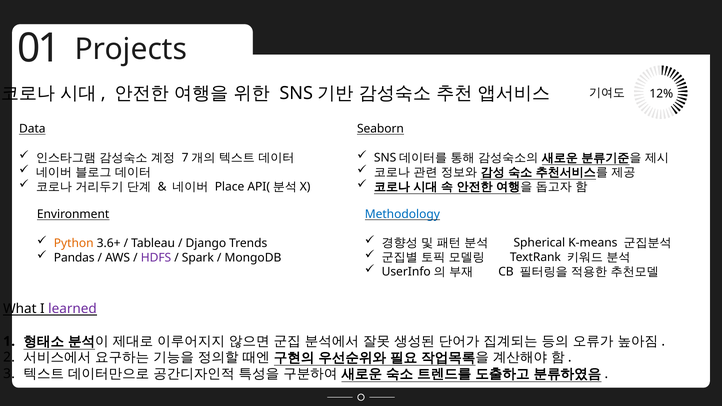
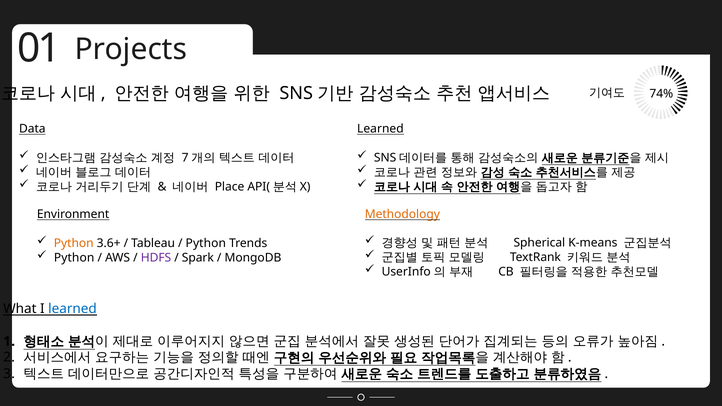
12%: 12% -> 74%
Seaborn at (380, 129): Seaborn -> Learned
Methodology colour: blue -> orange
Django at (206, 243): Django -> Python
Pandas at (74, 258): Pandas -> Python
learned at (72, 309) colour: purple -> blue
